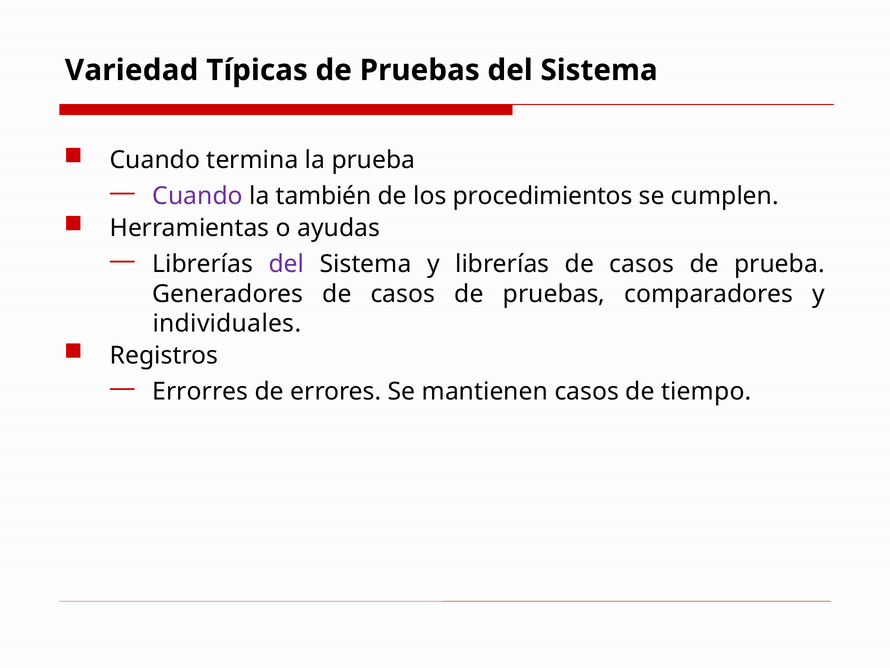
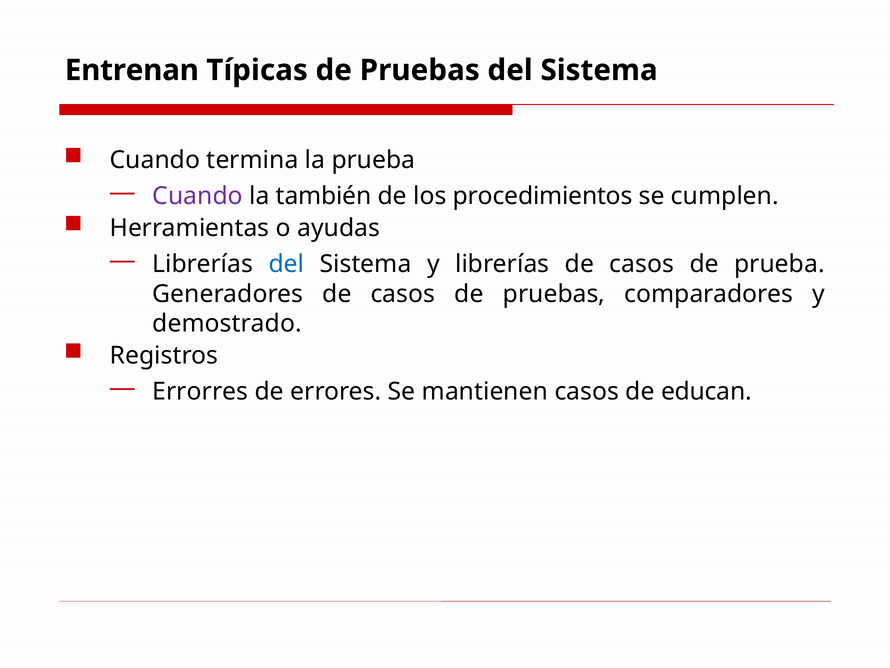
Variedad: Variedad -> Entrenan
del at (286, 264) colour: purple -> blue
individuales: individuales -> demostrado
tiempo: tiempo -> educan
